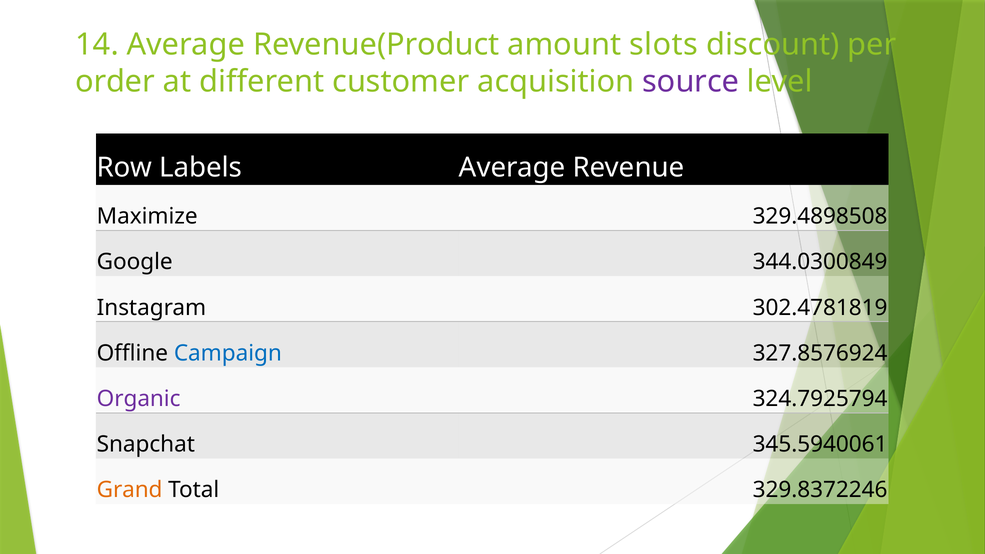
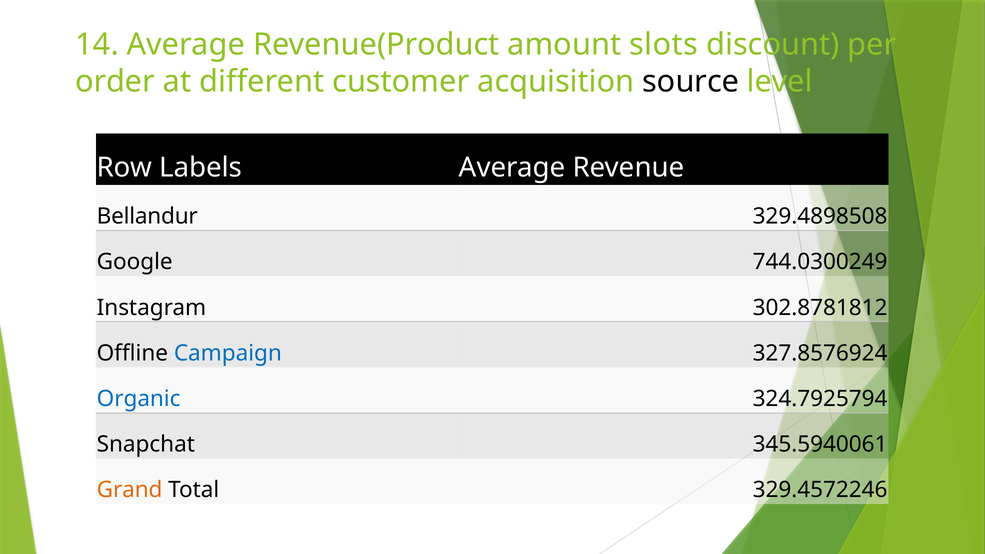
source colour: purple -> black
Maximize: Maximize -> Bellandur
344.0300849: 344.0300849 -> 744.0300249
302.4781819: 302.4781819 -> 302.8781812
Organic colour: purple -> blue
329.8372246: 329.8372246 -> 329.4572246
